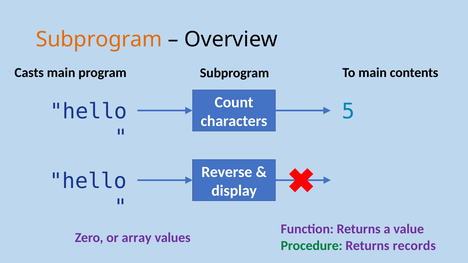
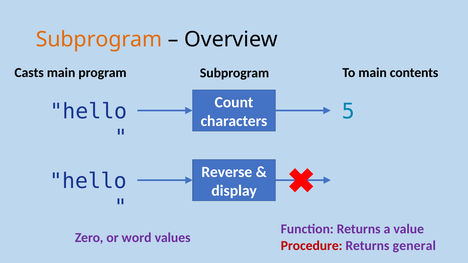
array: array -> word
Procedure colour: green -> red
records: records -> general
